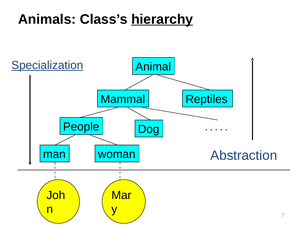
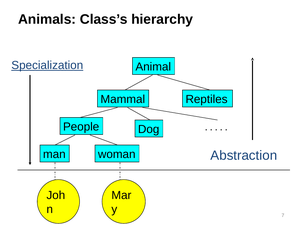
hierarchy underline: present -> none
